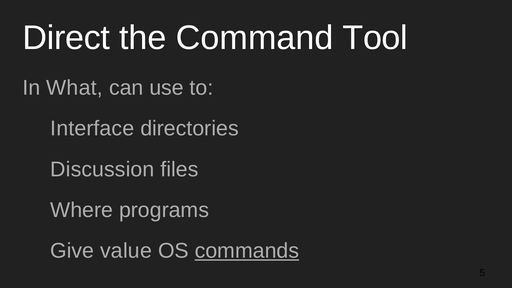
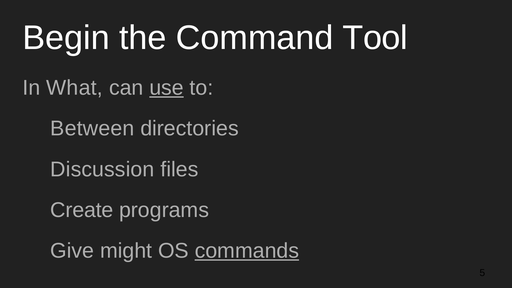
Direct: Direct -> Begin
use underline: none -> present
Interface: Interface -> Between
Where: Where -> Create
value: value -> might
